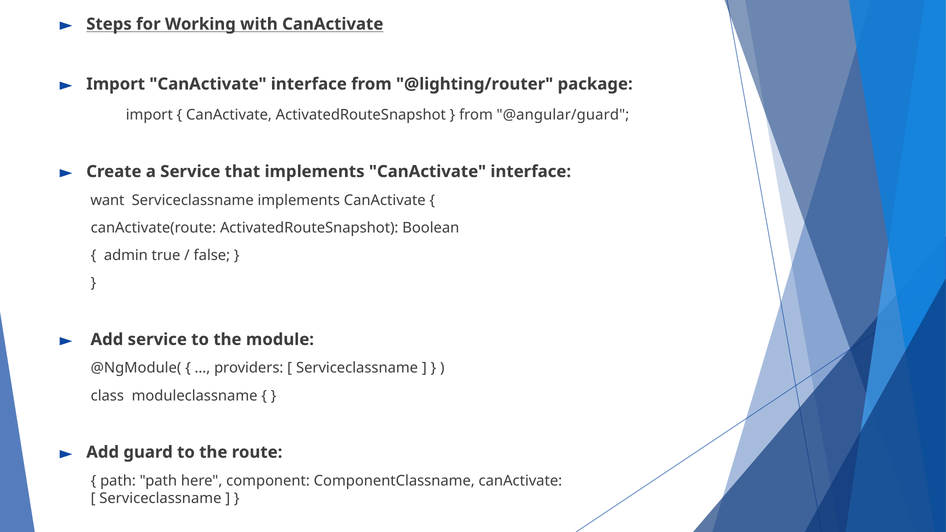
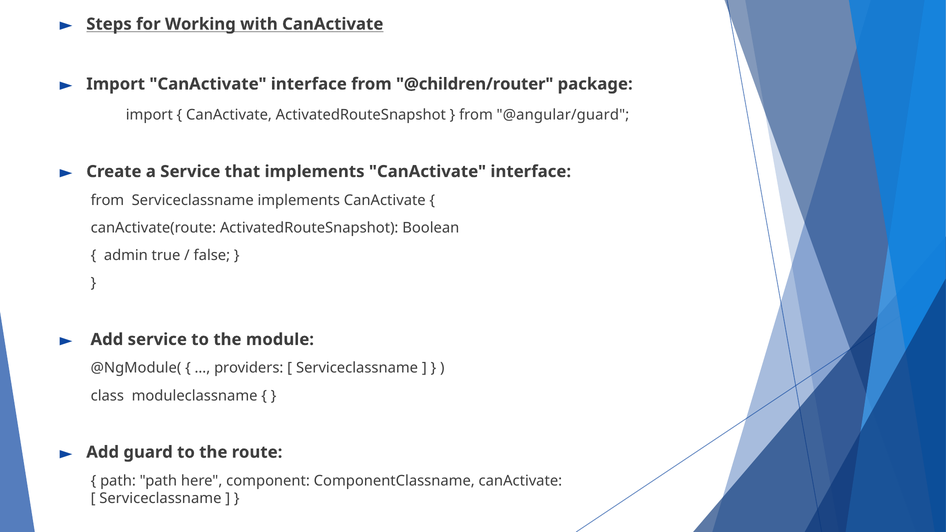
@lighting/router: @lighting/router -> @children/router
want at (107, 200): want -> from
